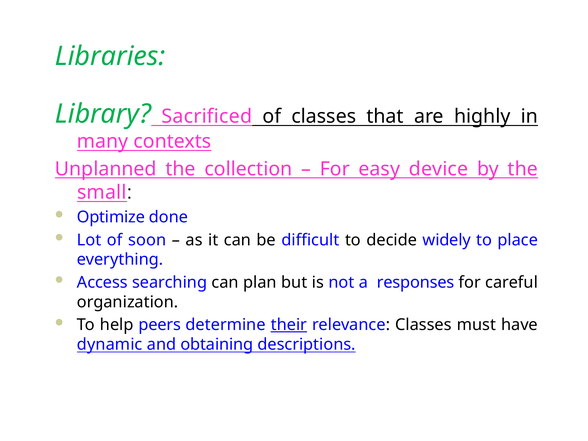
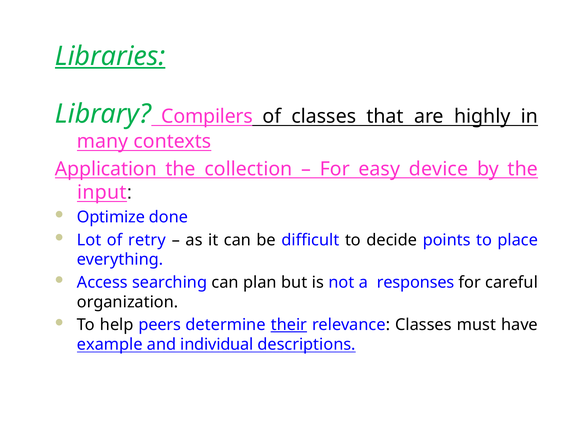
Libraries underline: none -> present
Sacrificed: Sacrificed -> Compilers
Unplanned: Unplanned -> Application
small: small -> input
soon: soon -> retry
widely: widely -> points
dynamic: dynamic -> example
obtaining: obtaining -> individual
